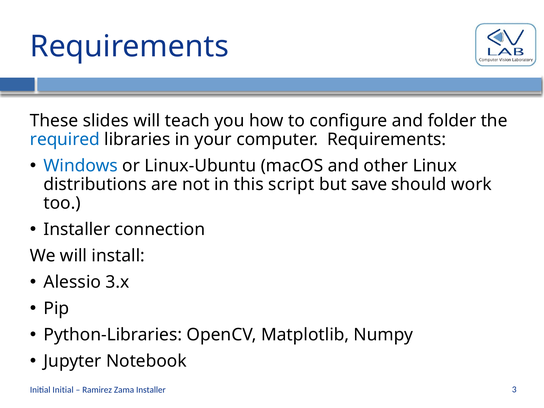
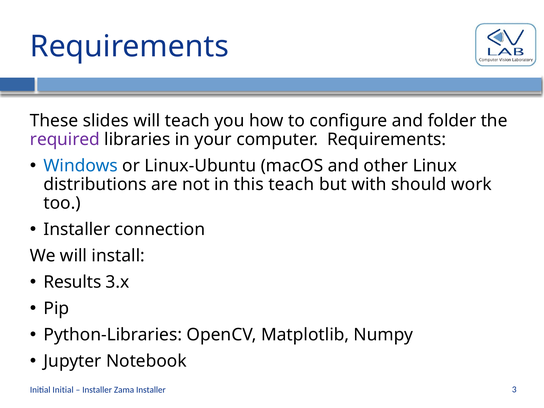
required colour: blue -> purple
this script: script -> teach
save: save -> with
Alessio: Alessio -> Results
Ramirez at (97, 390): Ramirez -> Installer
